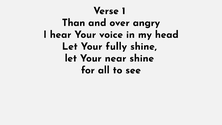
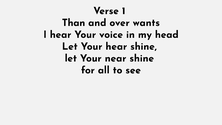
angry: angry -> wants
Your fully: fully -> hear
